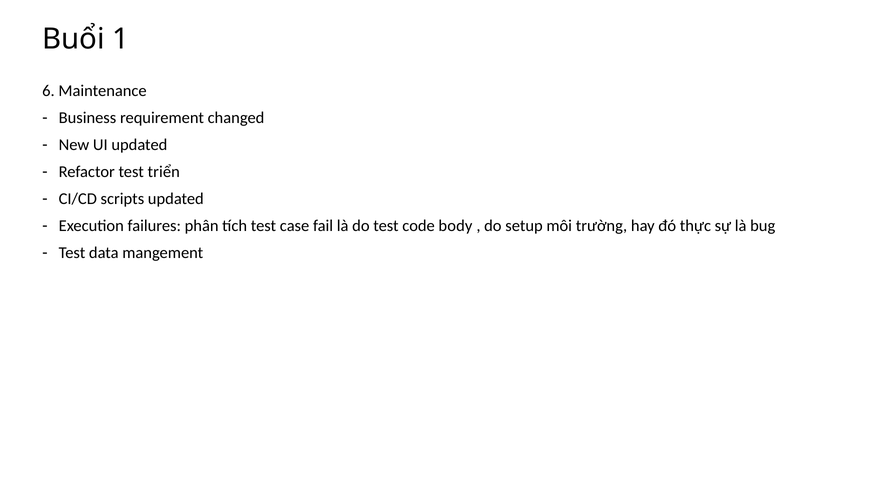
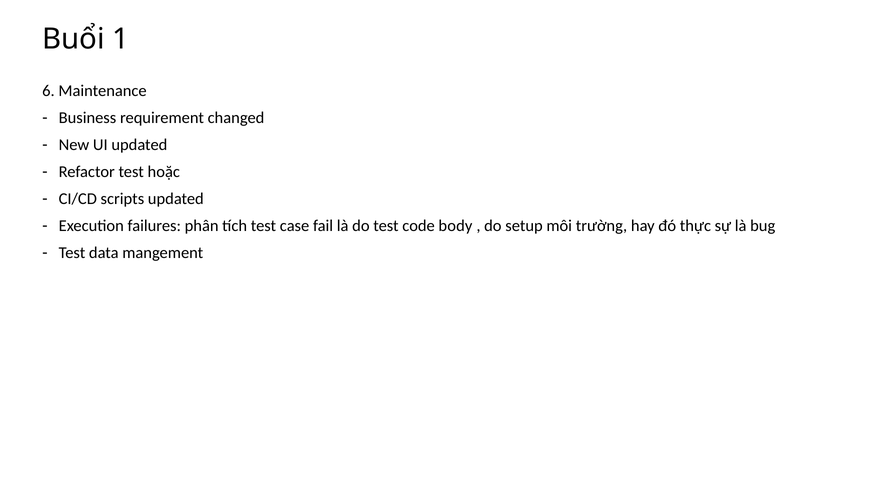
triển: triển -> hoặc
